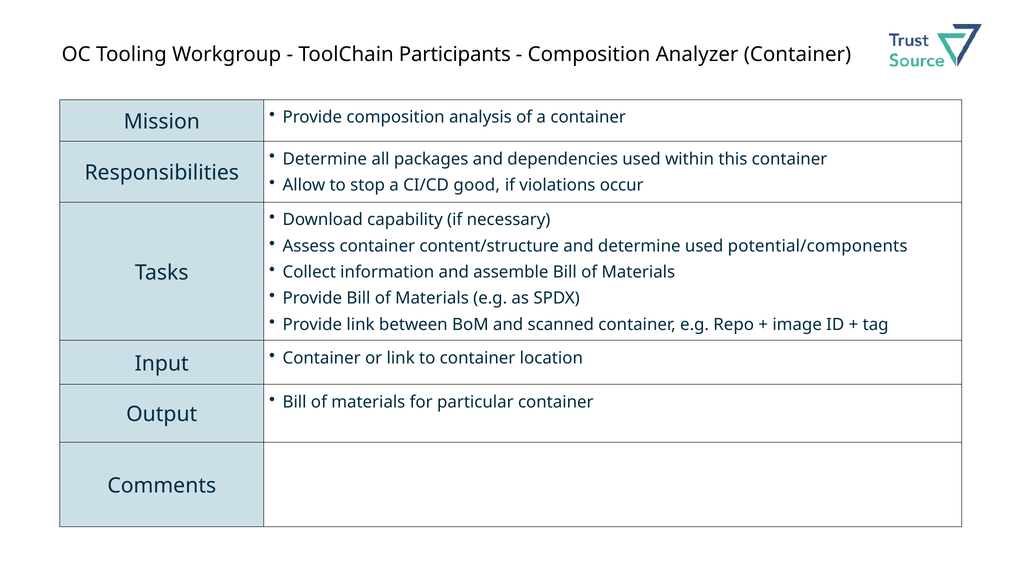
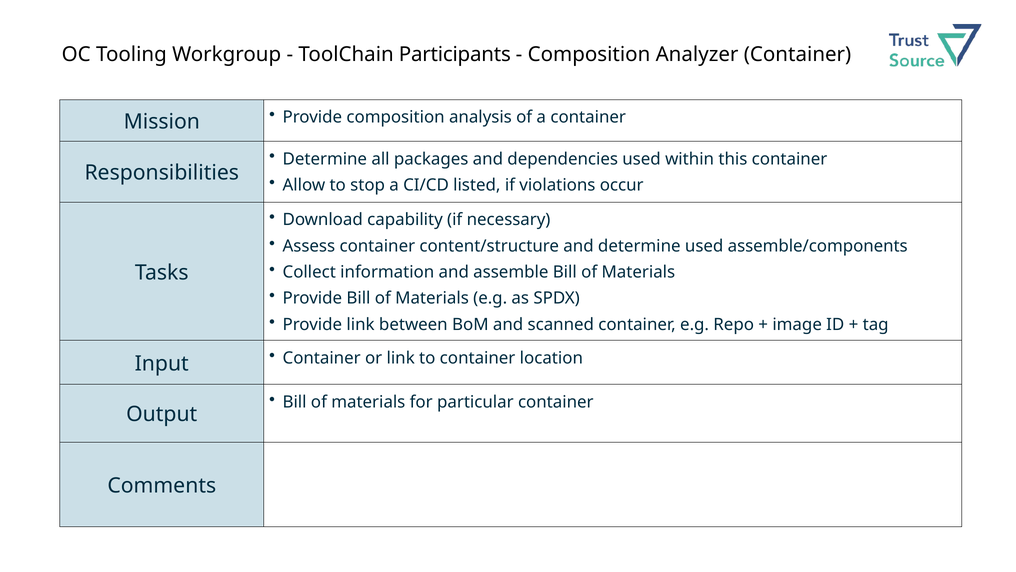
good: good -> listed
potential/components: potential/components -> assemble/components
